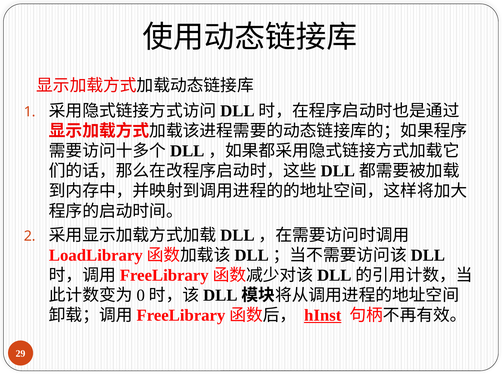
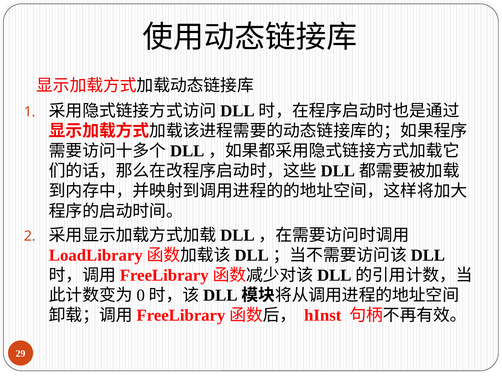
hInst underline: present -> none
